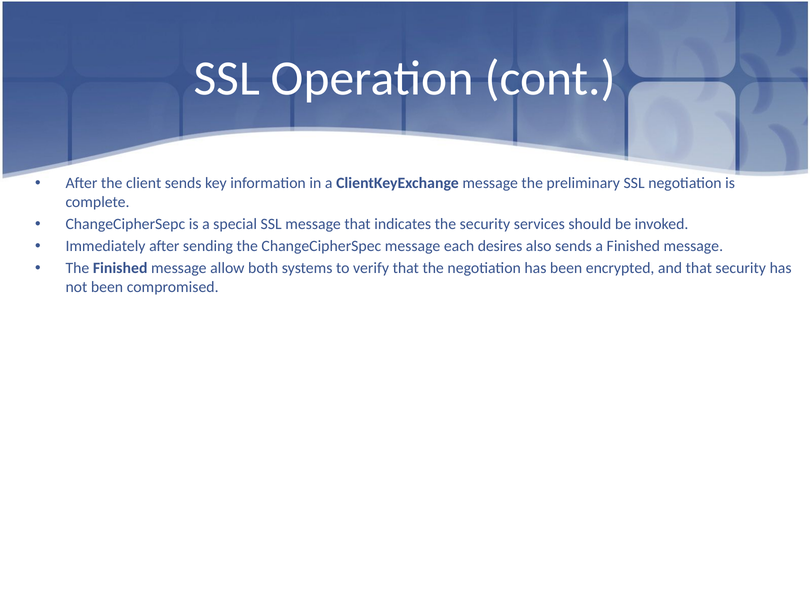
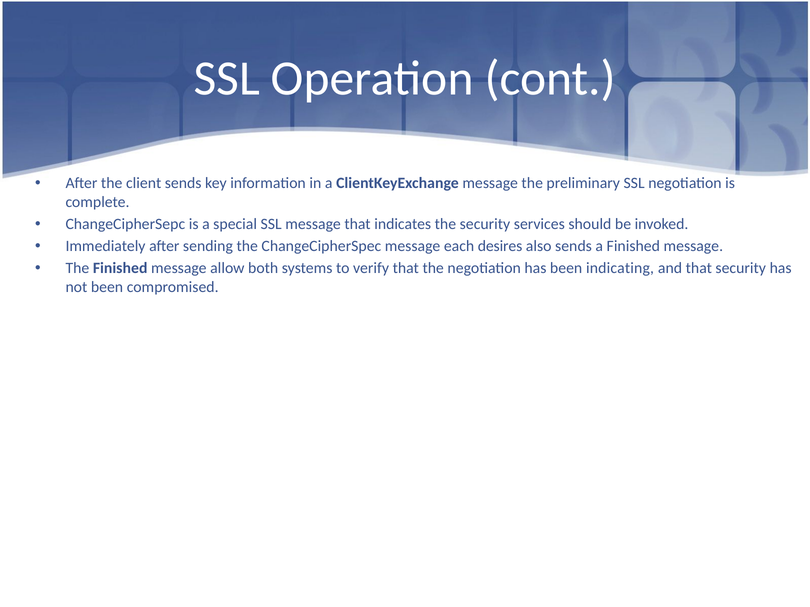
encrypted: encrypted -> indicating
